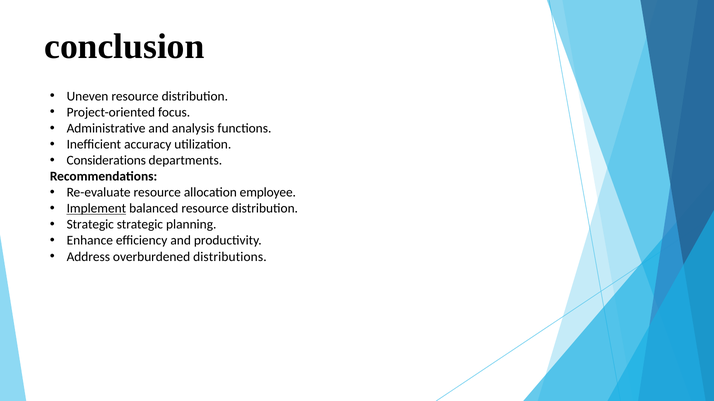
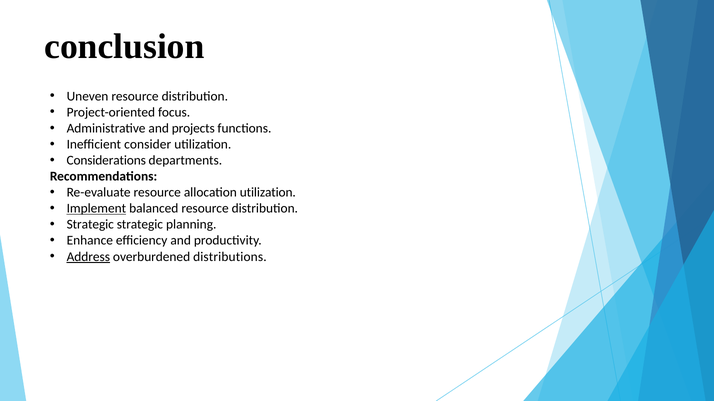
analysis: analysis -> projects
accuracy: accuracy -> consider
allocation employee: employee -> utilization
Address underline: none -> present
